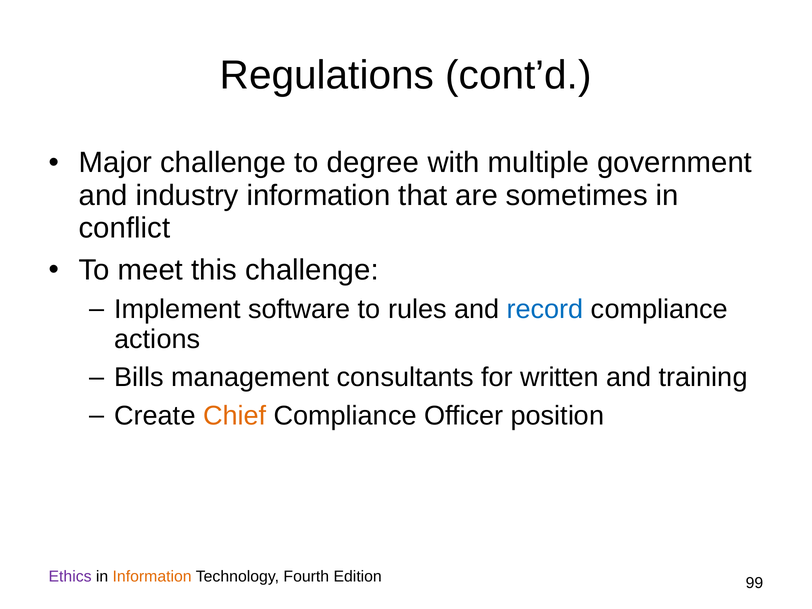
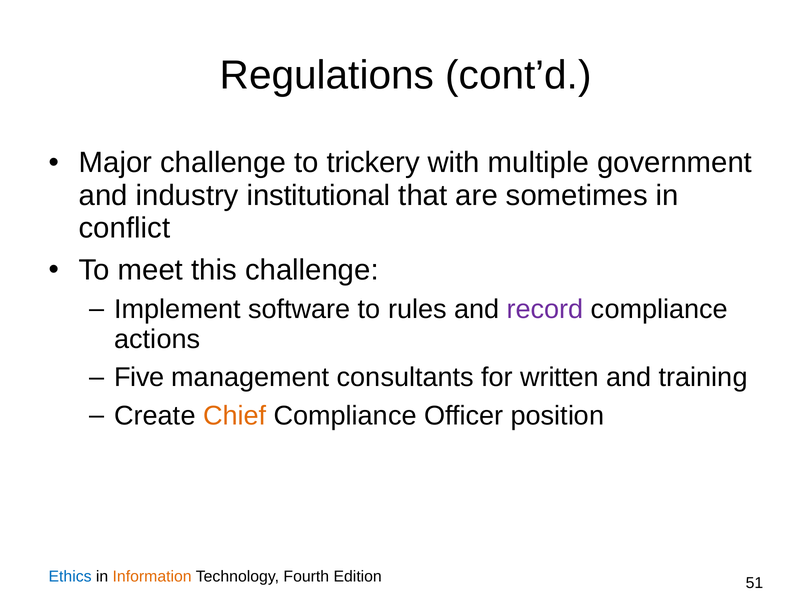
degree: degree -> trickery
industry information: information -> institutional
record colour: blue -> purple
Bills: Bills -> Five
Ethics colour: purple -> blue
99: 99 -> 51
